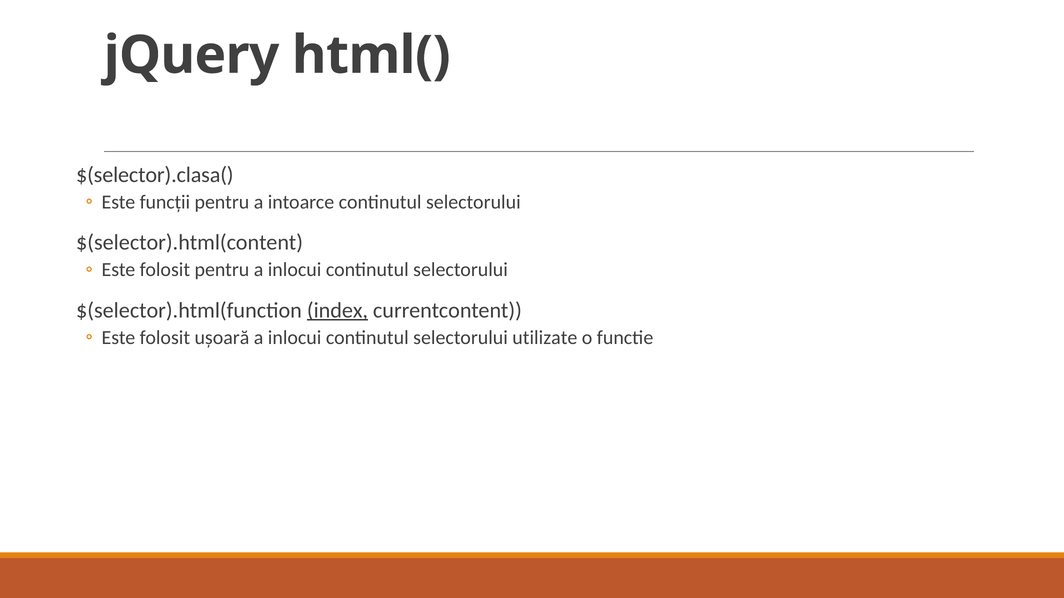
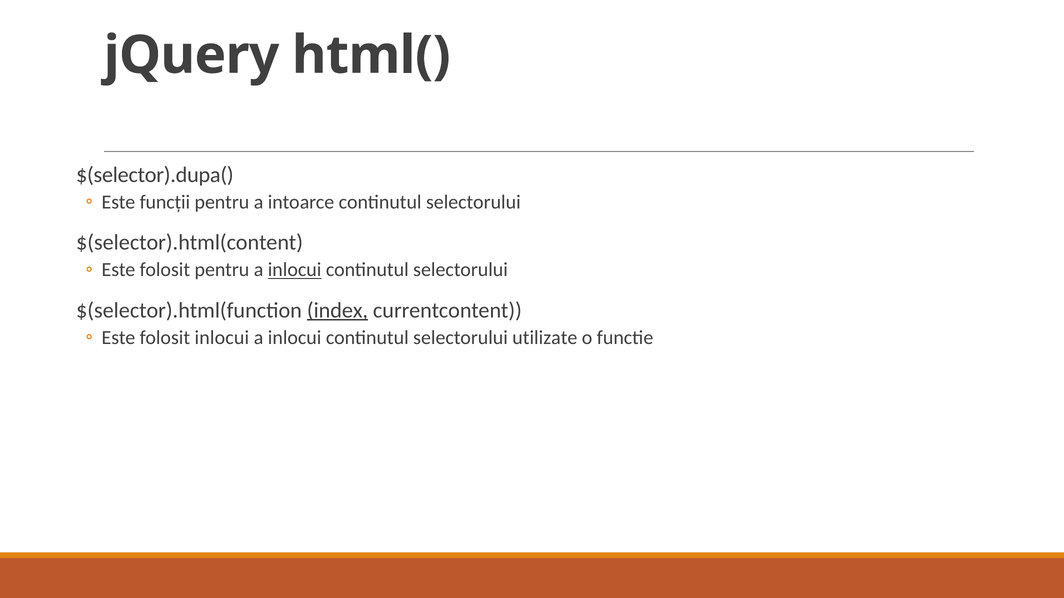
$(selector).clasa(: $(selector).clasa( -> $(selector).dupa(
inlocui at (295, 270) underline: none -> present
folosit ușoară: ușoară -> inlocui
